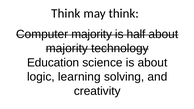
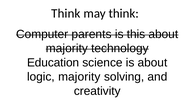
Computer majority: majority -> parents
half: half -> this
logic learning: learning -> majority
